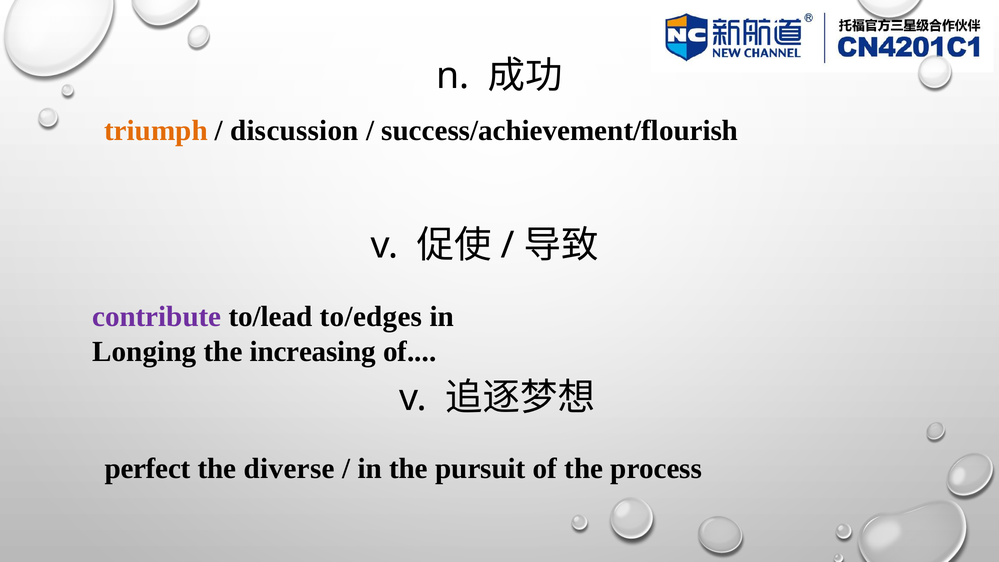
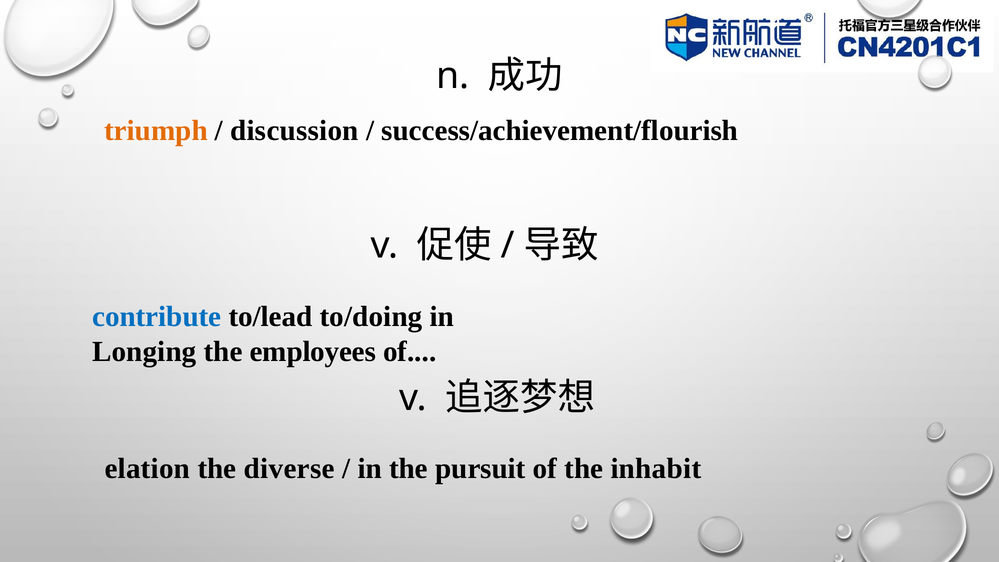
contribute colour: purple -> blue
to/edges: to/edges -> to/doing
increasing: increasing -> employees
perfect: perfect -> elation
process: process -> inhabit
